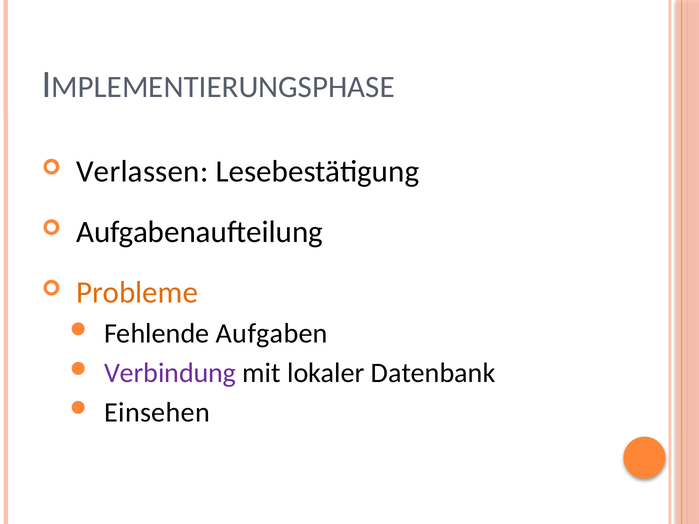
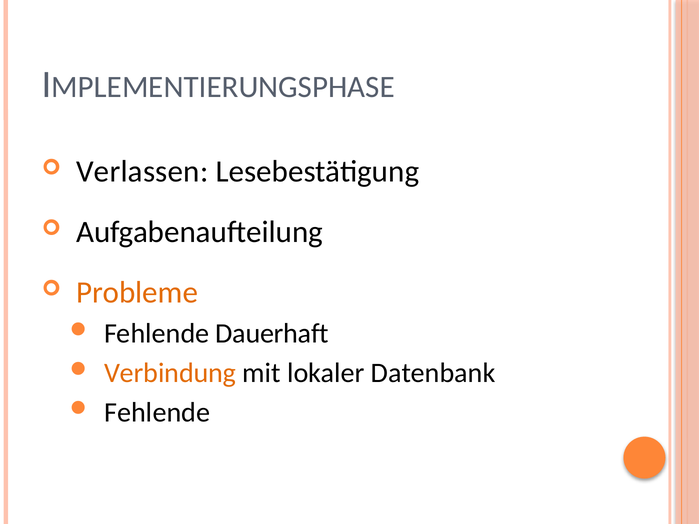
Aufgaben: Aufgaben -> Dauerhaft
Verbindung colour: purple -> orange
Einsehen at (157, 413): Einsehen -> Fehlende
